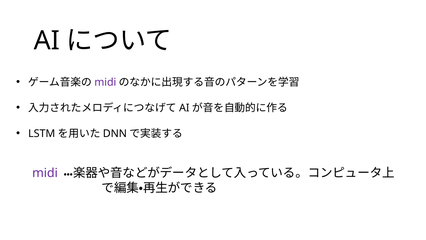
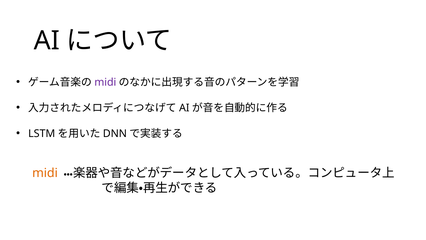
midi at (45, 173) colour: purple -> orange
